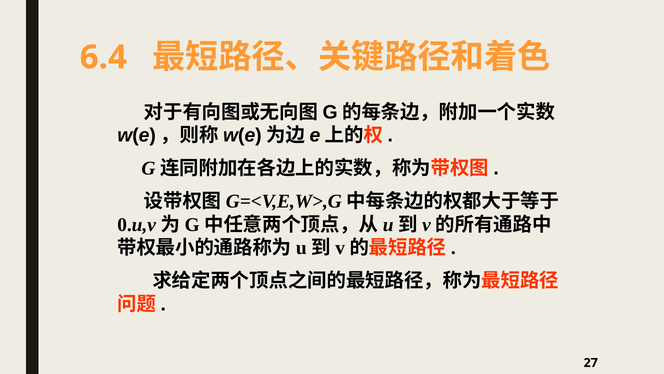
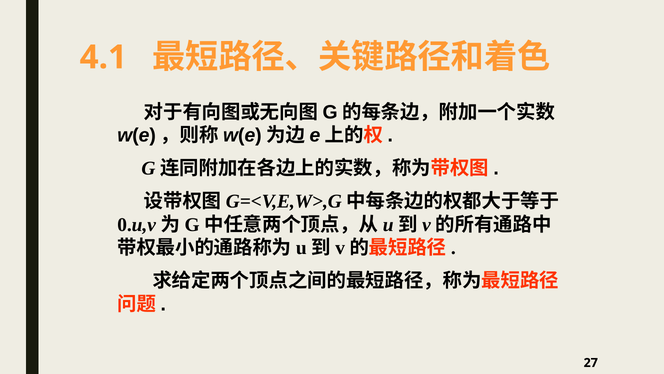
6.4: 6.4 -> 4.1
